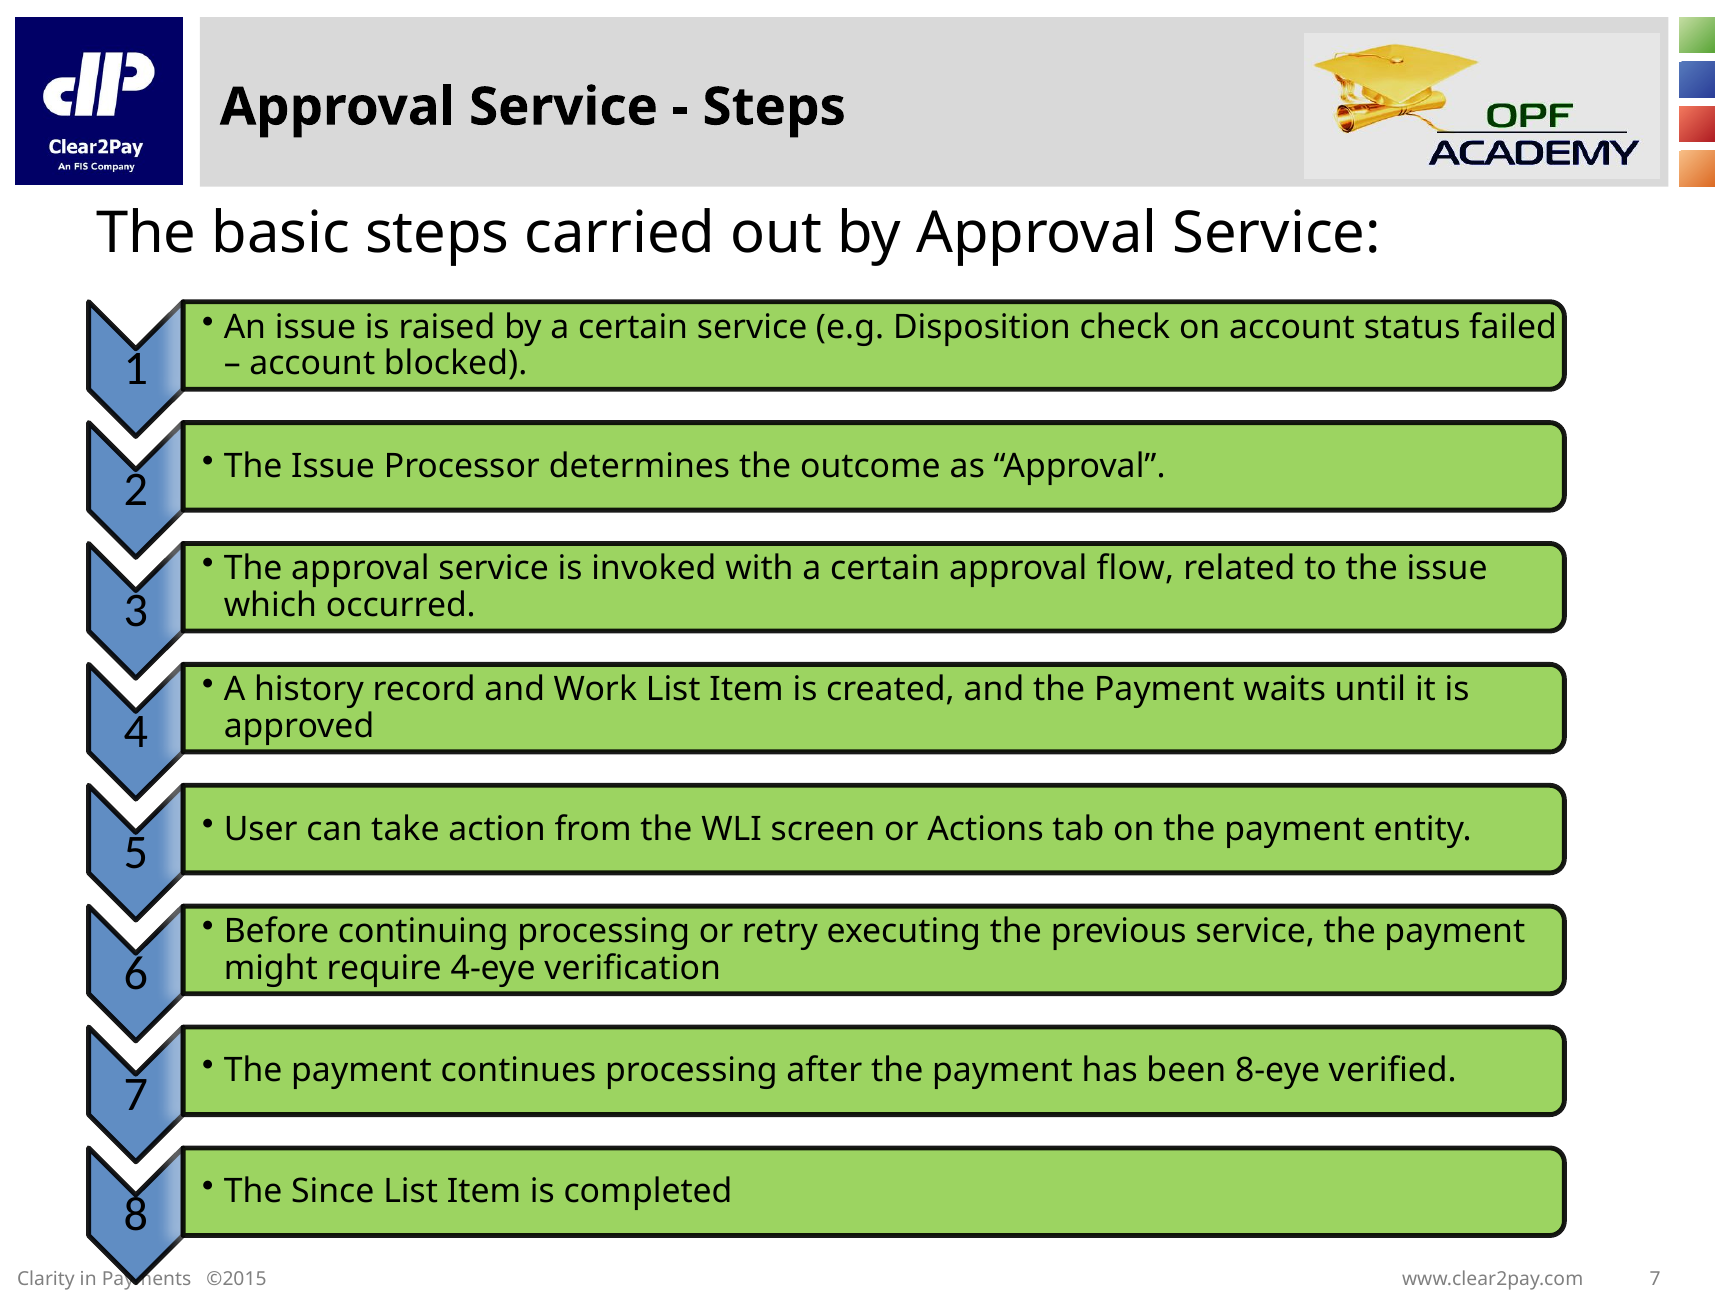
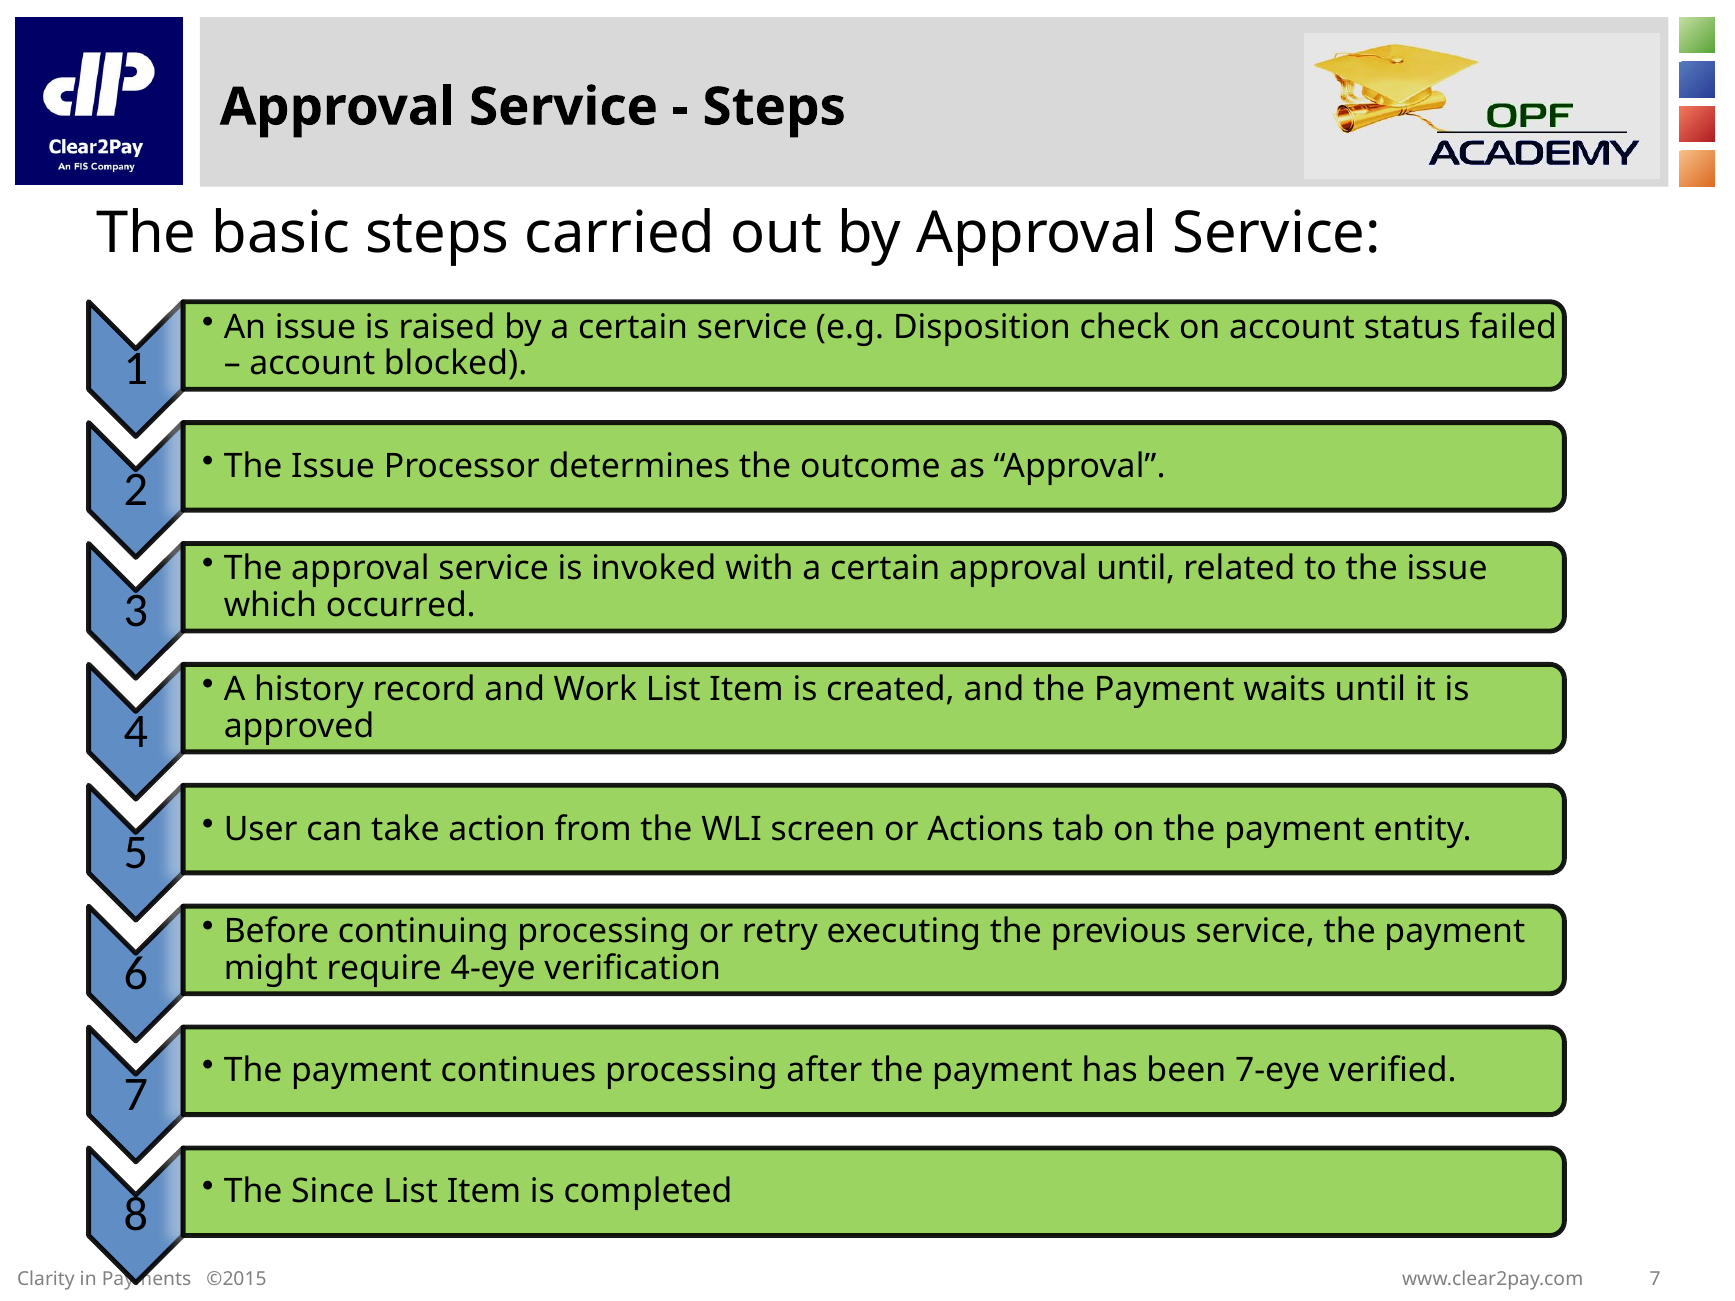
approval flow: flow -> until
8-eye: 8-eye -> 7-eye
